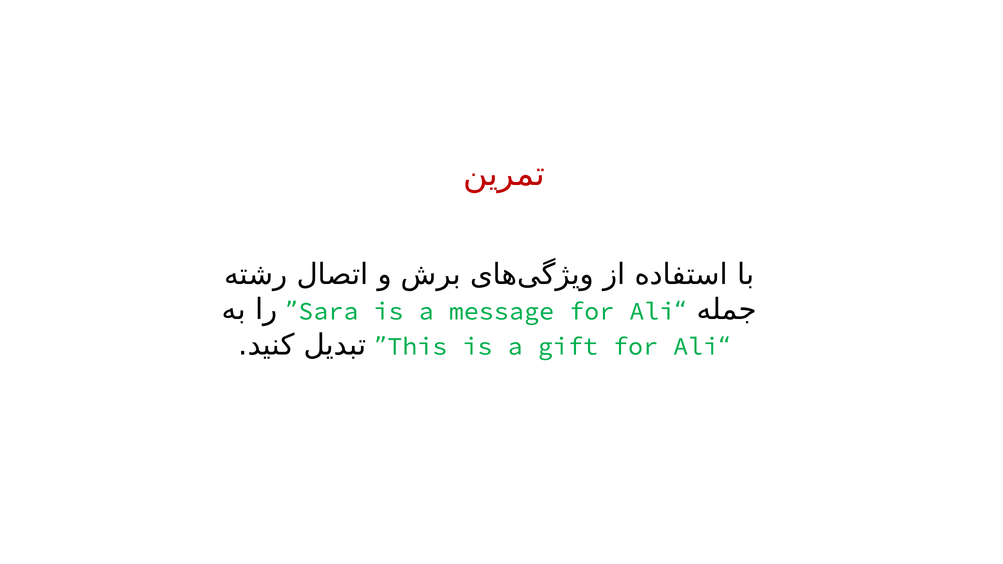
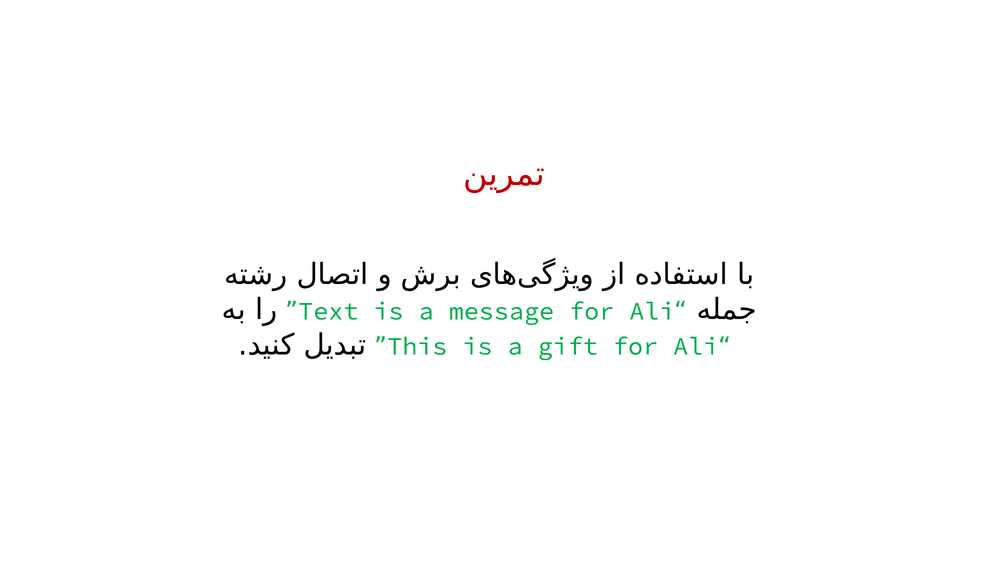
Sara: Sara -> Text
